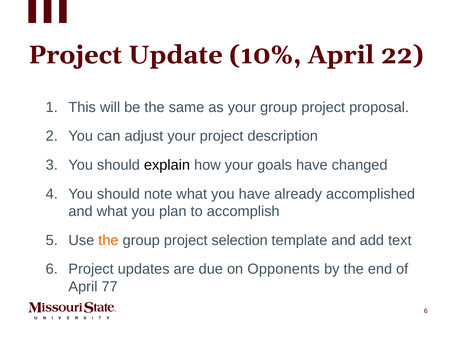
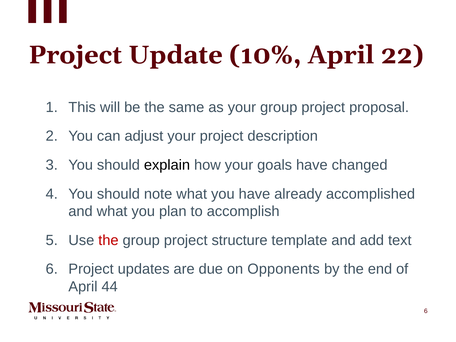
the at (108, 240) colour: orange -> red
selection: selection -> structure
77: 77 -> 44
